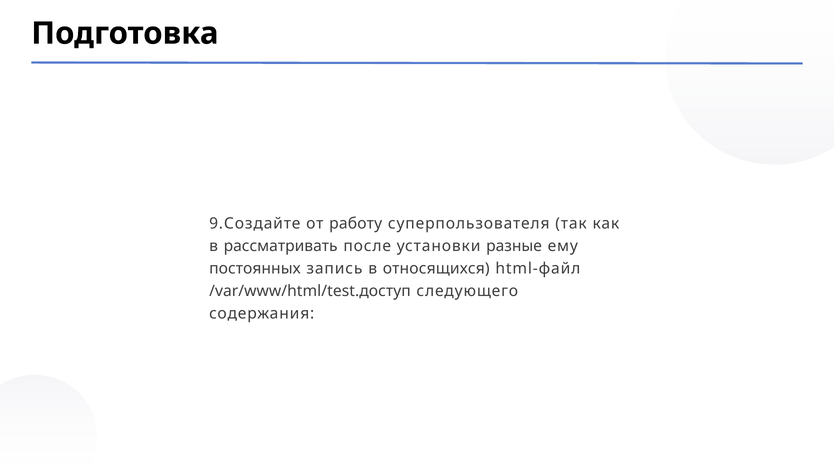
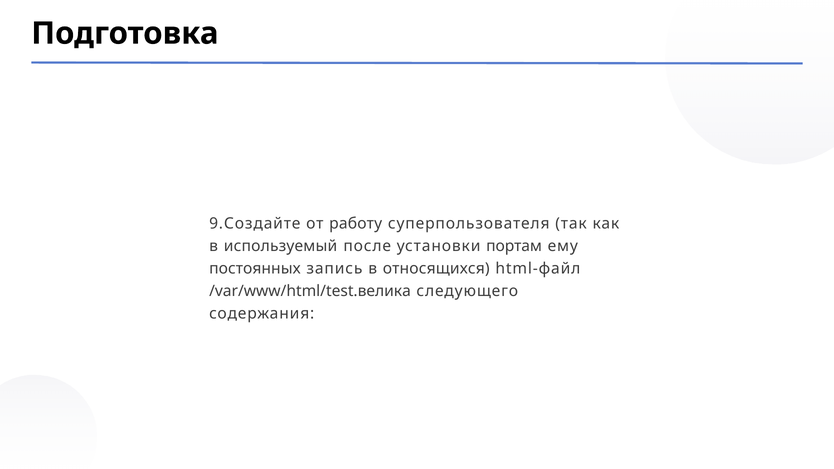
рассматривать: рассматривать -> используемый
разные: разные -> портам
/var/www/html/test.доступ: /var/www/html/test.доступ -> /var/www/html/test.велика
